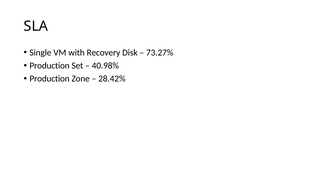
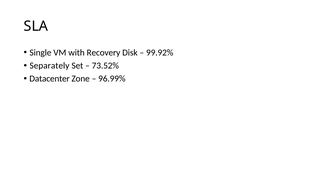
73.27%: 73.27% -> 99.92%
Production at (50, 66): Production -> Separately
40.98%: 40.98% -> 73.52%
Production at (50, 79): Production -> Datacenter
28.42%: 28.42% -> 96.99%
